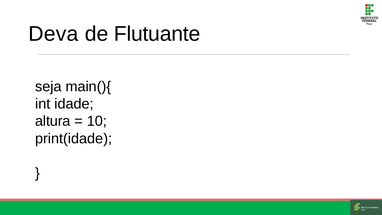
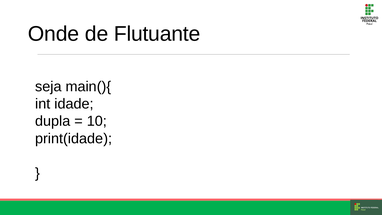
Deva: Deva -> Onde
altura: altura -> dupla
